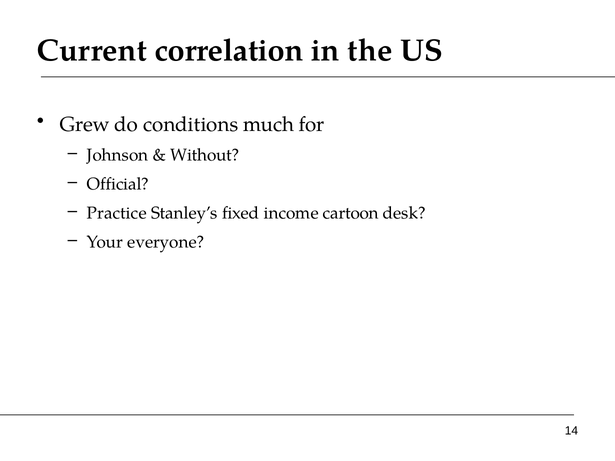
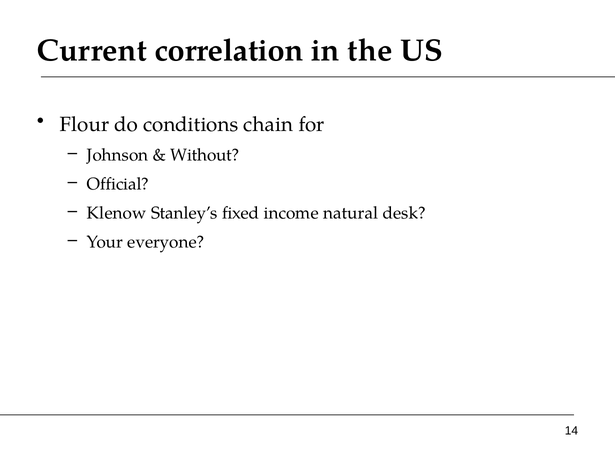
Grew: Grew -> Flour
much: much -> chain
Practice: Practice -> Klenow
cartoon: cartoon -> natural
